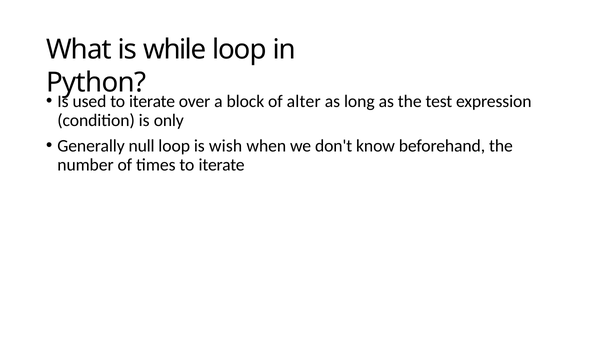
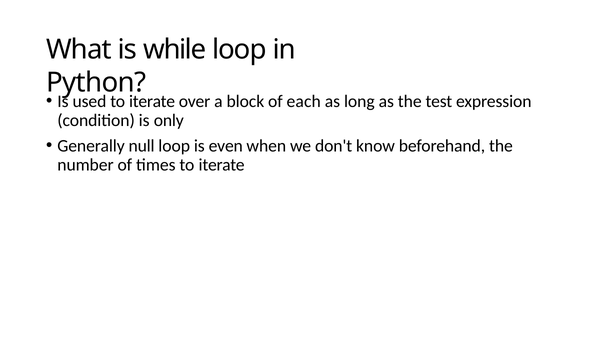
alter: alter -> each
wish: wish -> even
